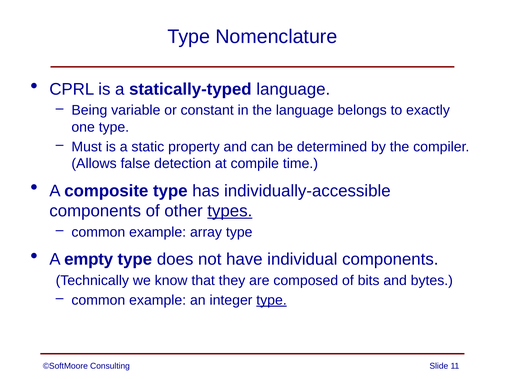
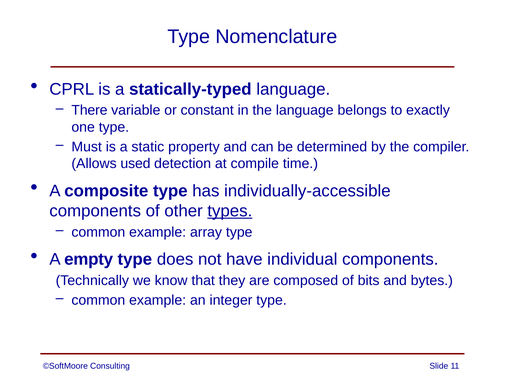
Being: Being -> There
false: false -> used
type at (272, 300) underline: present -> none
